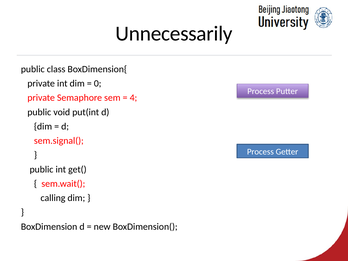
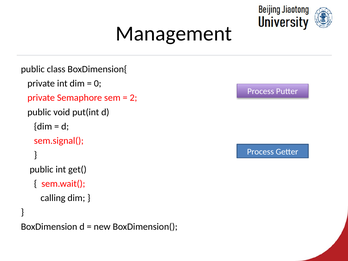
Unnecessarily: Unnecessarily -> Management
4: 4 -> 2
